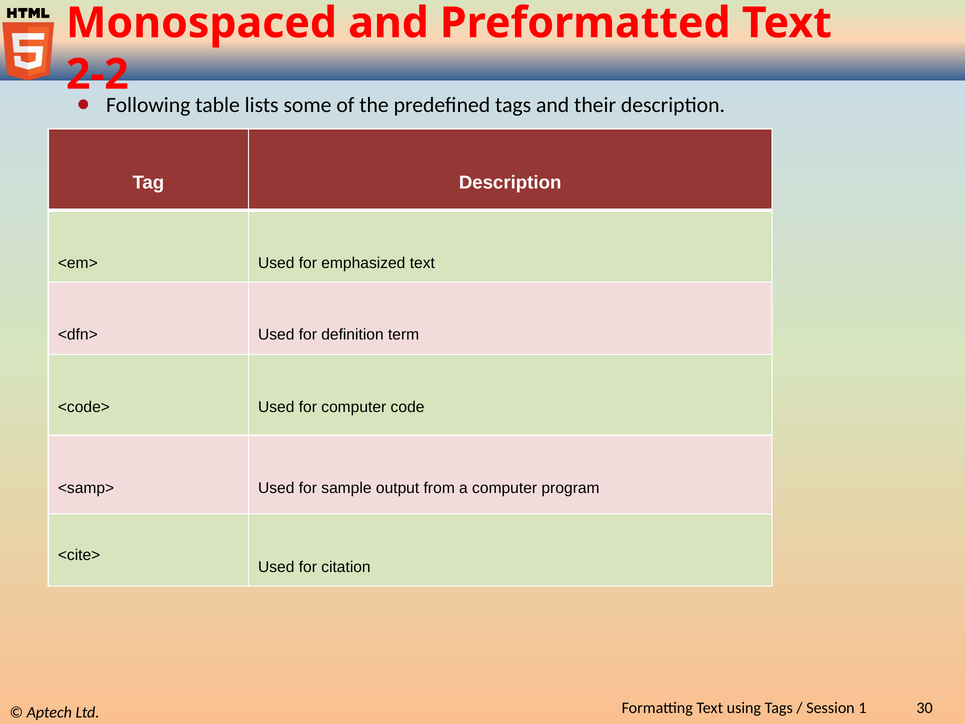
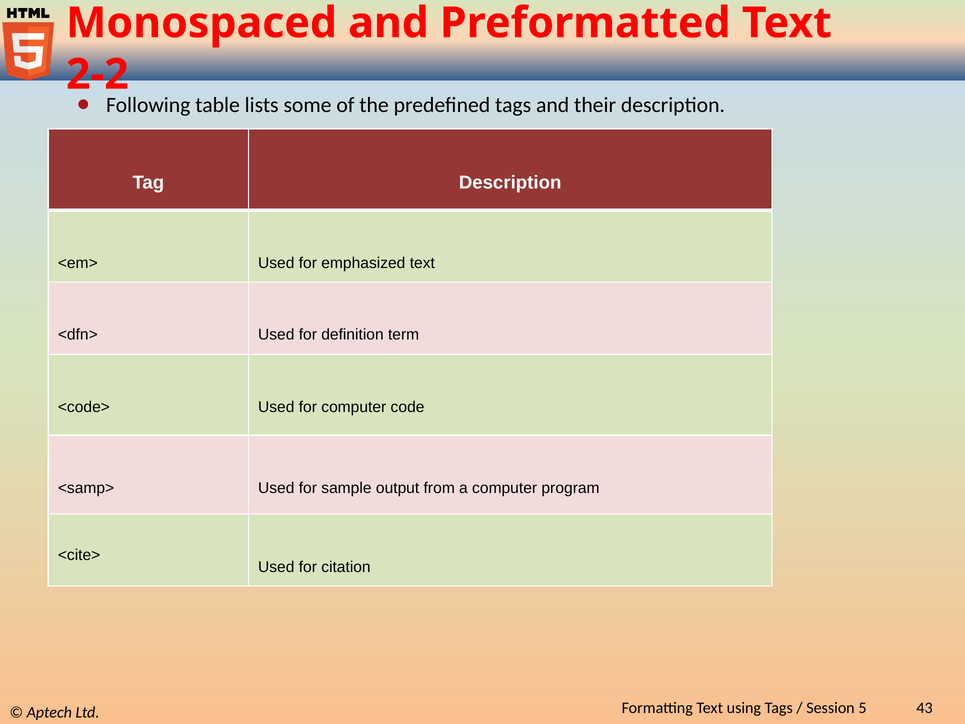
1: 1 -> 5
30: 30 -> 43
